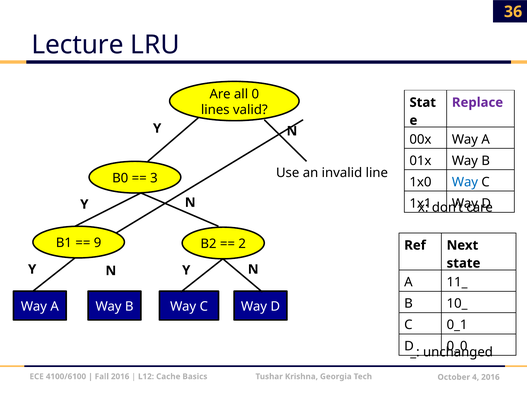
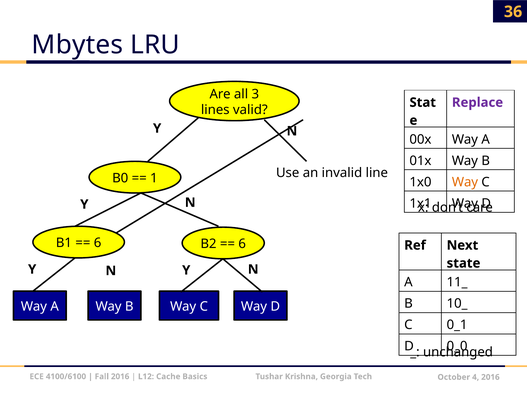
Lecture: Lecture -> Mbytes
0: 0 -> 3
3: 3 -> 1
Way at (465, 182) colour: blue -> orange
9 at (98, 243): 9 -> 6
2 at (242, 244): 2 -> 6
